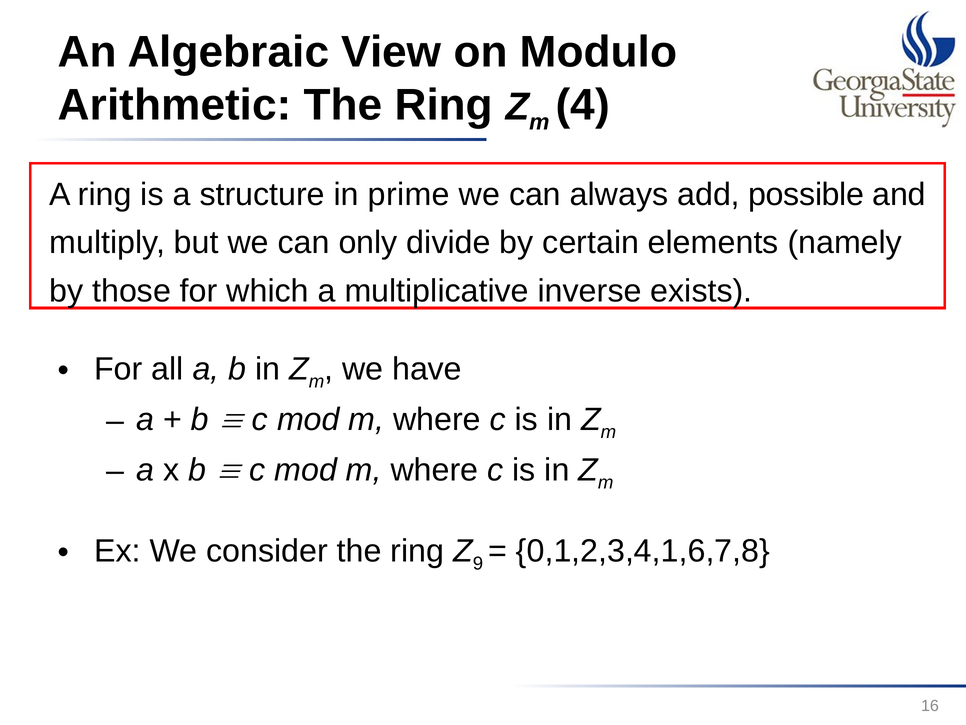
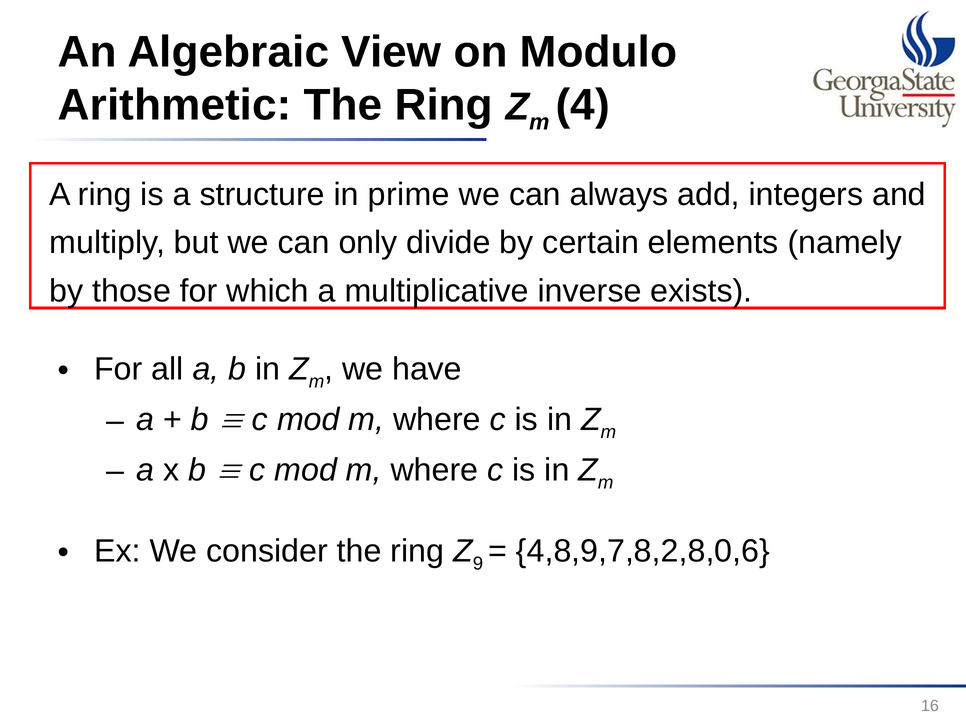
possible: possible -> integers
0,1,2,3,4,1,6,7,8: 0,1,2,3,4,1,6,7,8 -> 4,8,9,7,8,2,8,0,6
